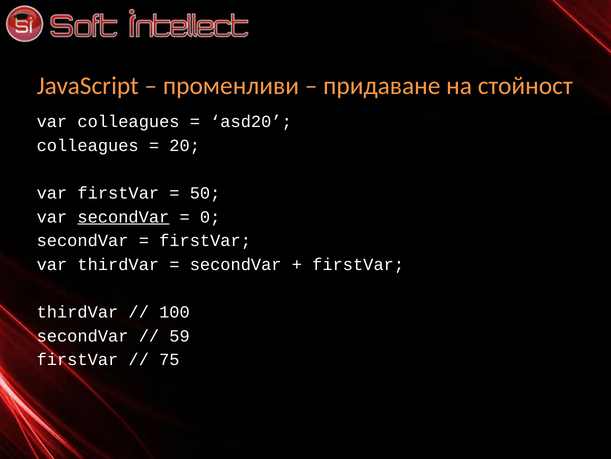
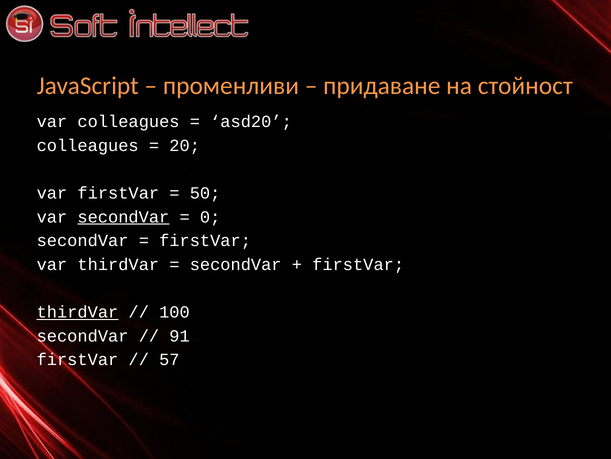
thirdVar at (77, 312) underline: none -> present
59: 59 -> 91
75: 75 -> 57
